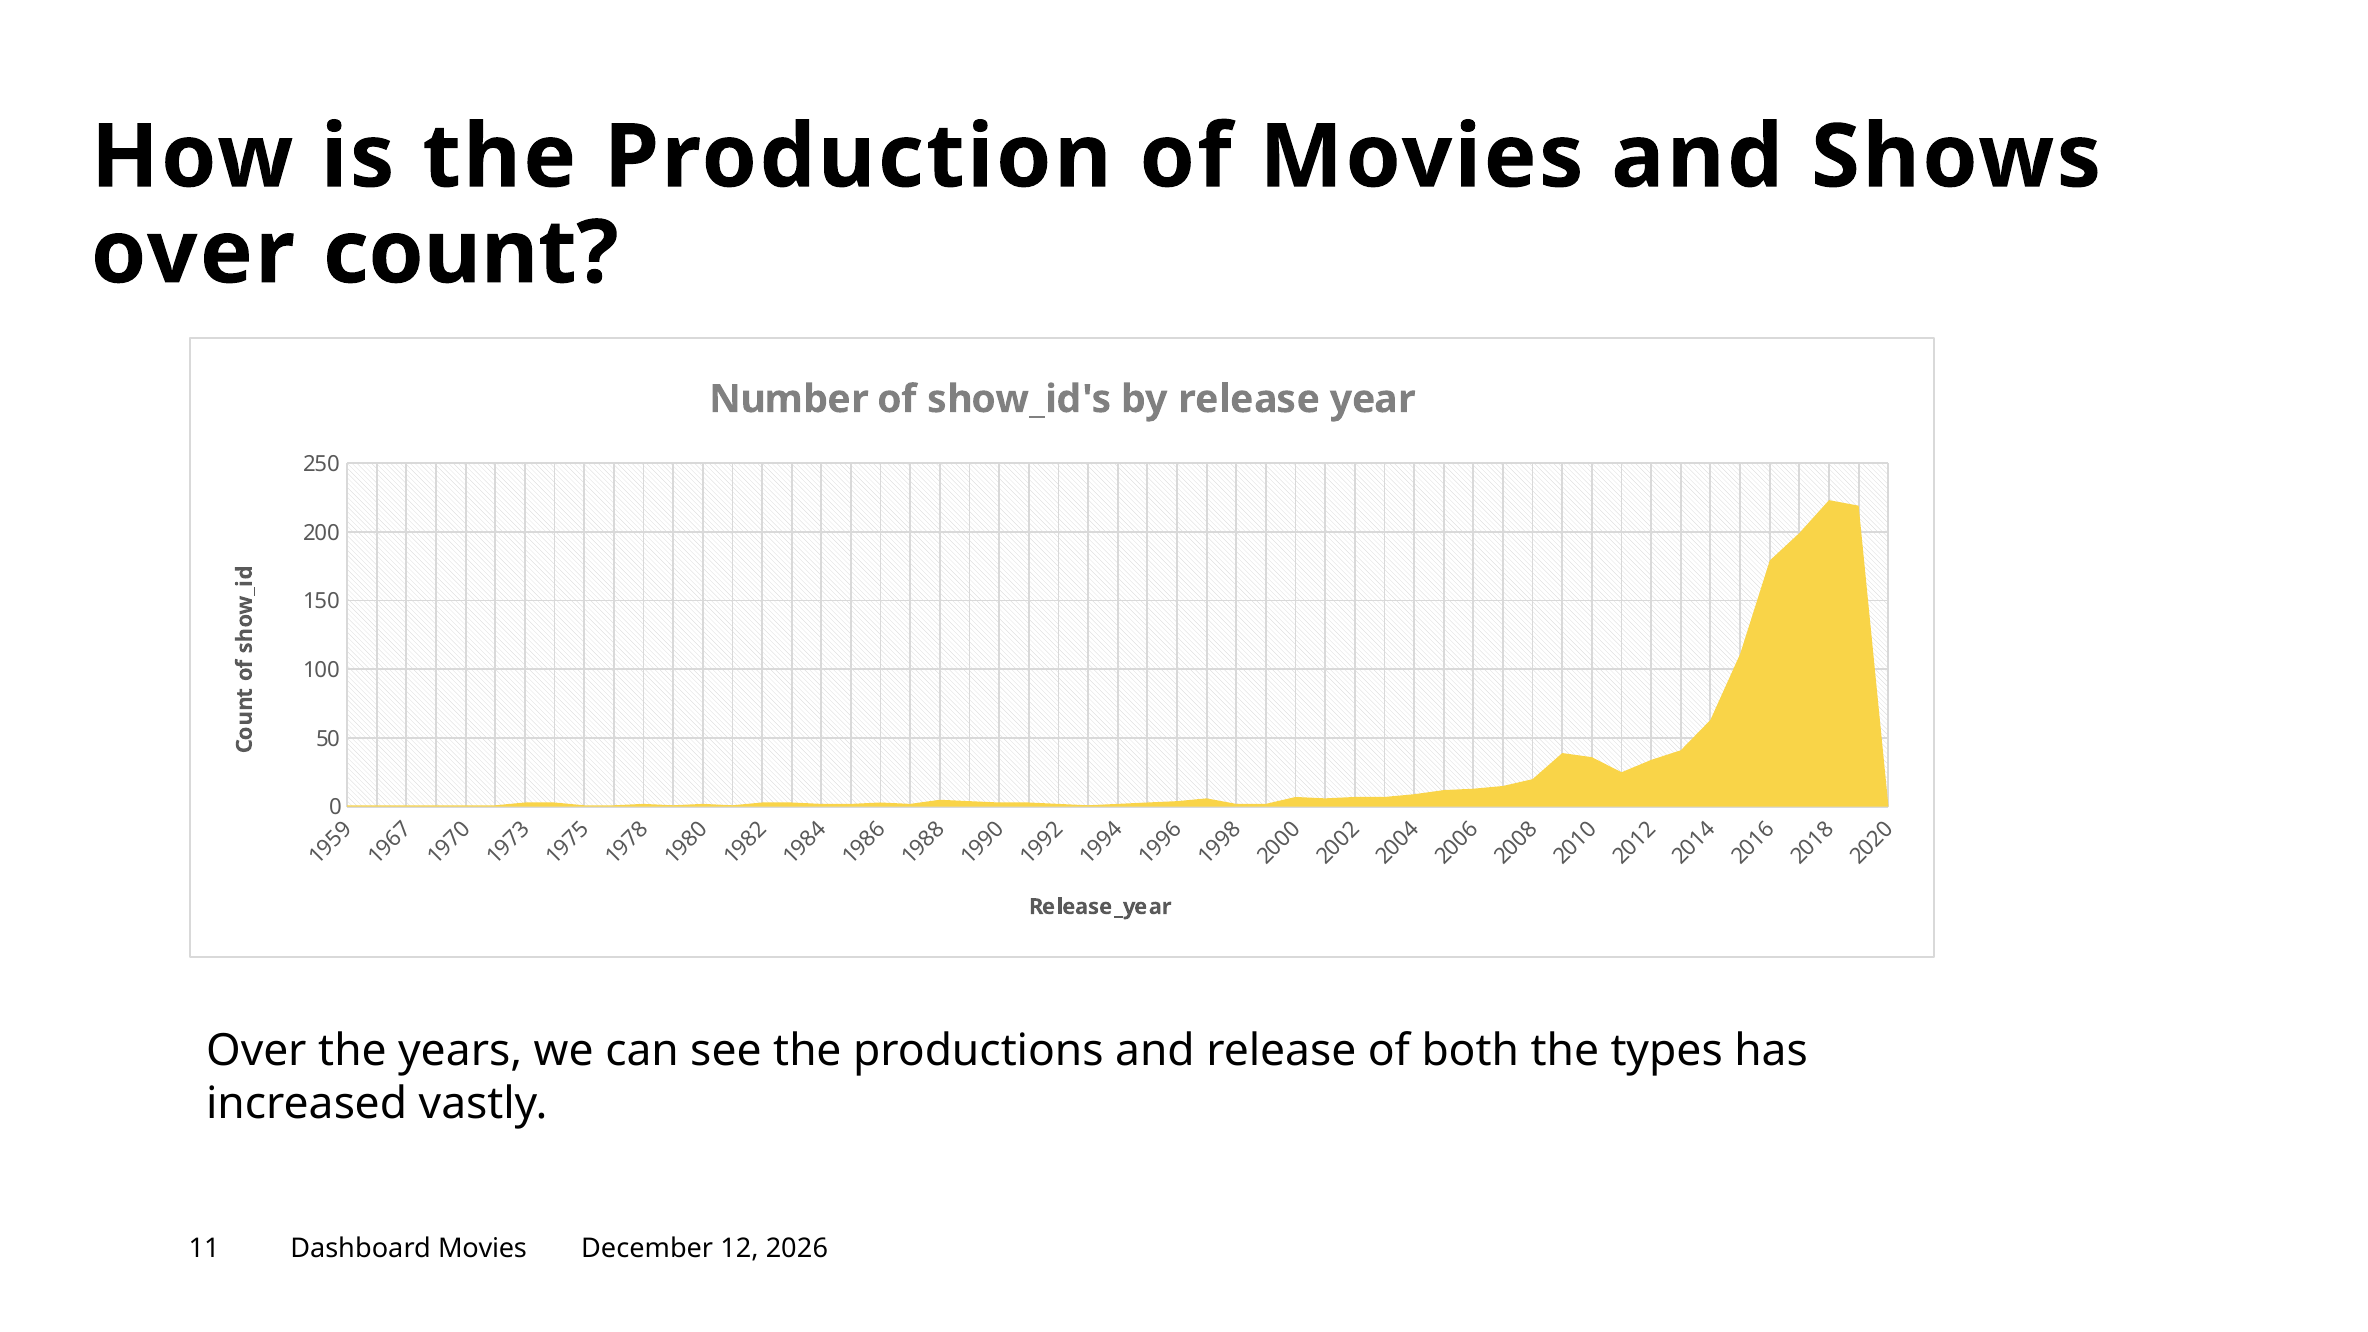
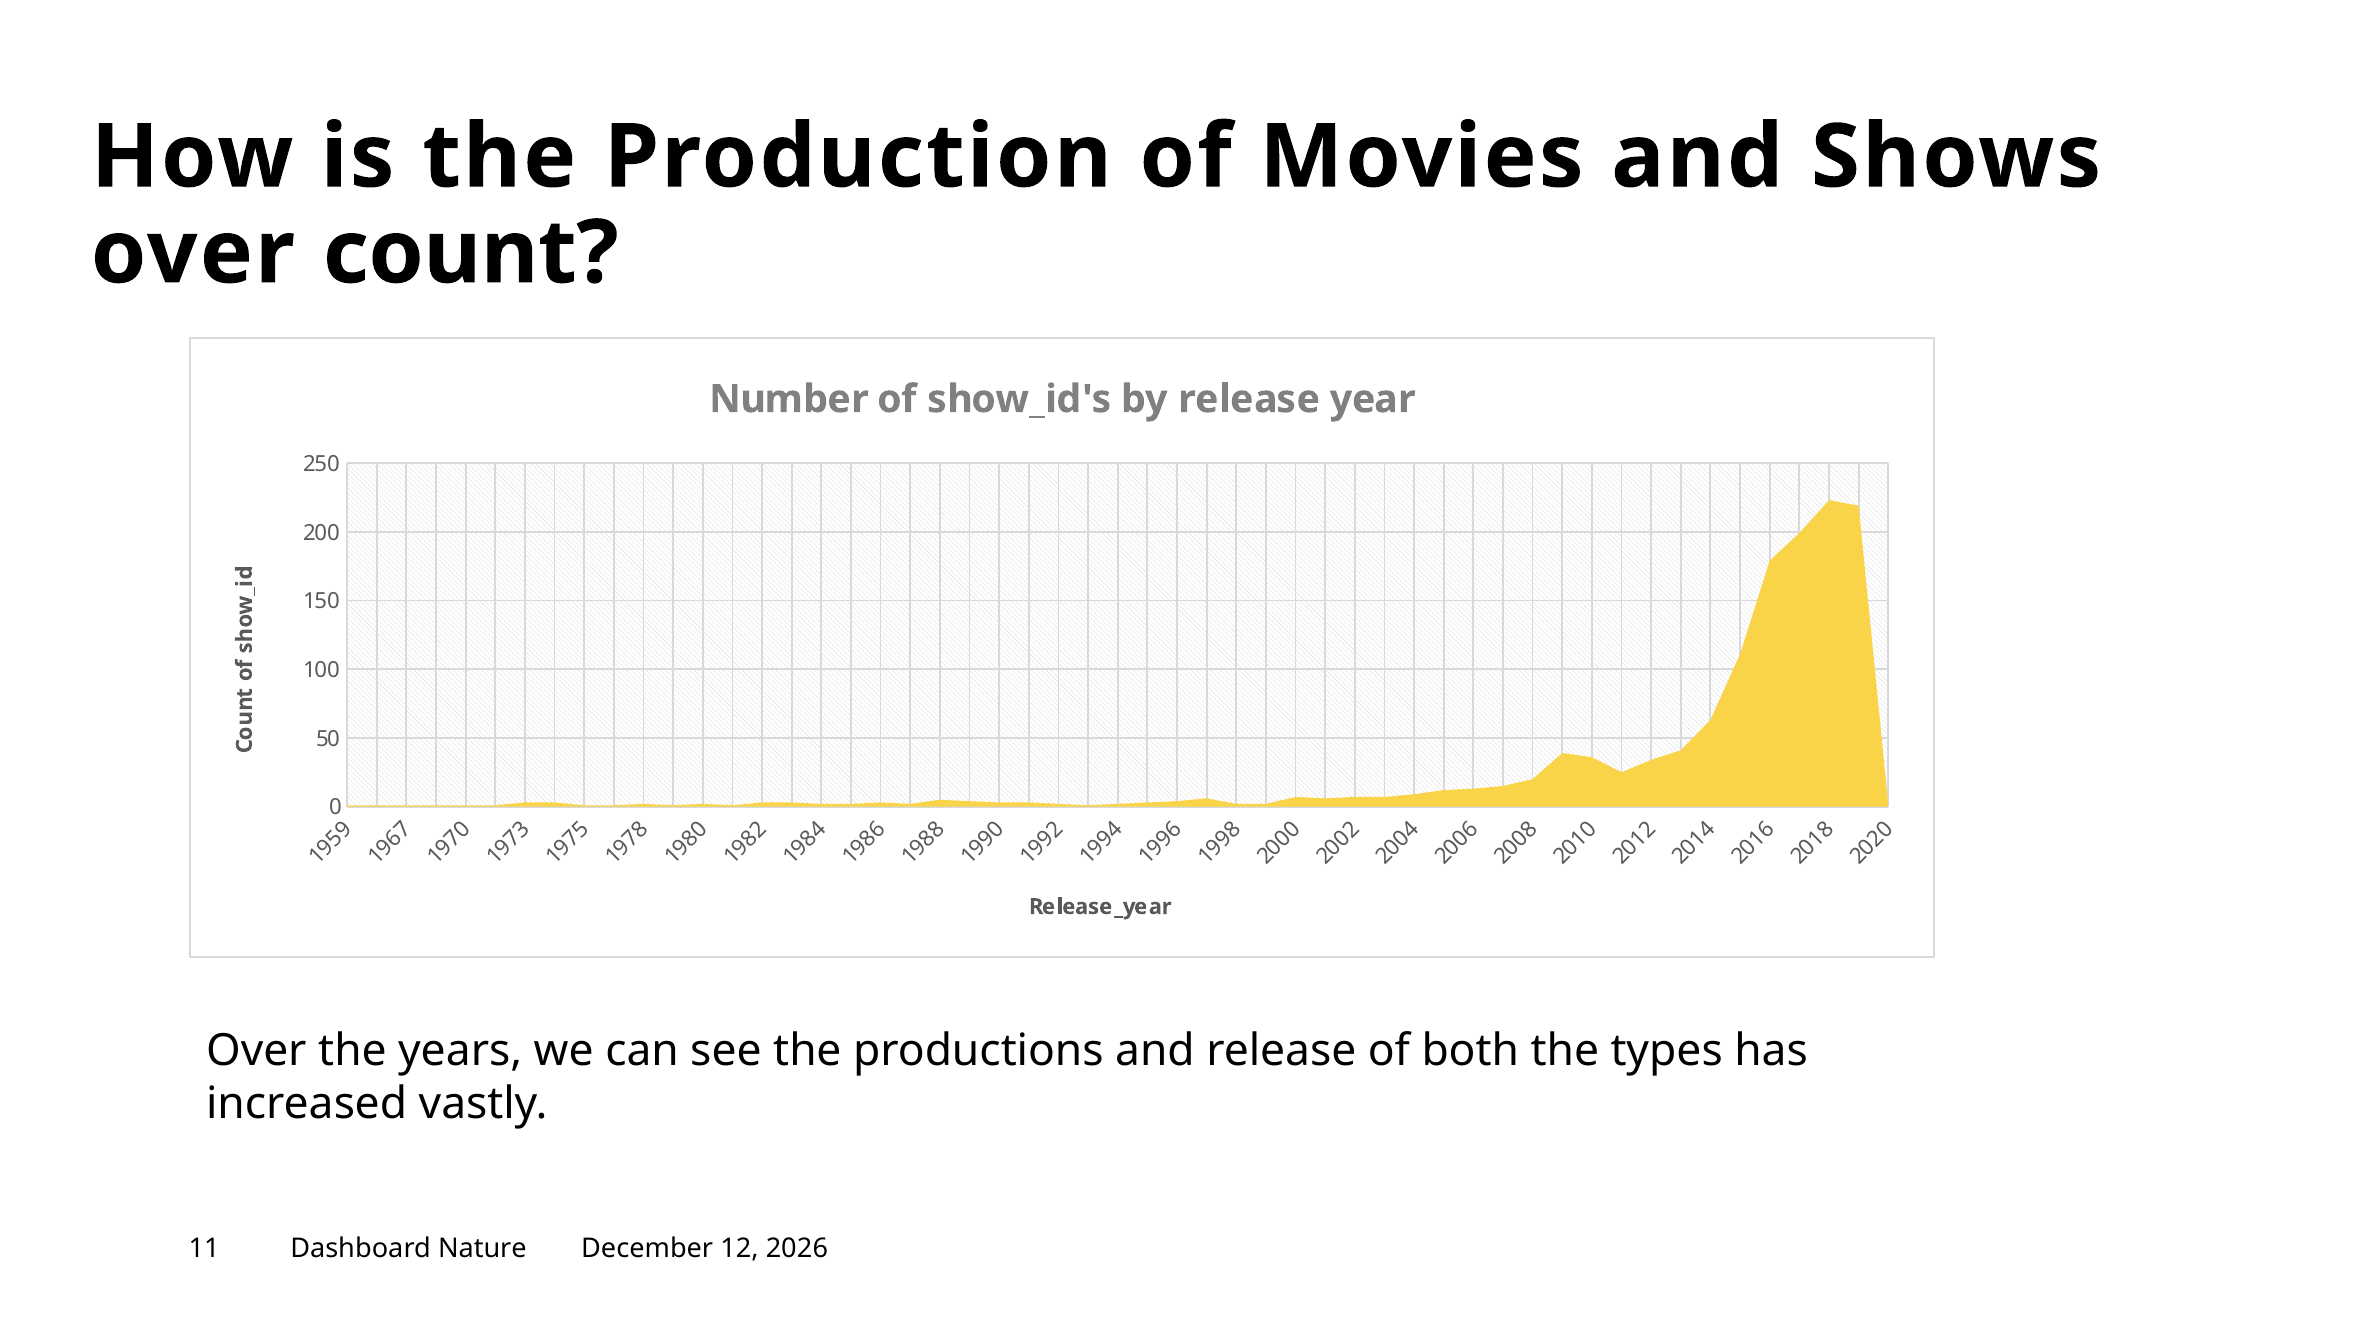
Dashboard Movies: Movies -> Nature
